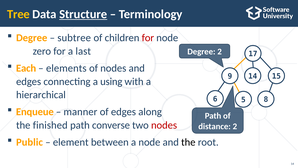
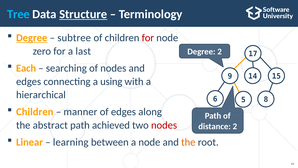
Tree colour: yellow -> light blue
Degree at (32, 38) underline: none -> present
elements: elements -> searching
Enqueue at (35, 112): Enqueue -> Children
finished: finished -> abstract
converse: converse -> achieved
Public: Public -> Linear
element: element -> learning
the at (188, 142) colour: black -> orange
